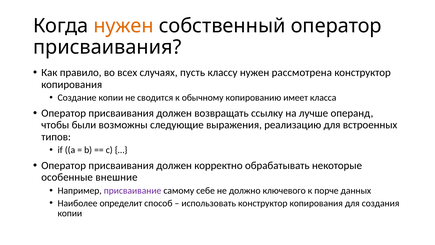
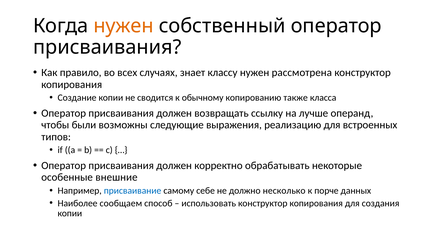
пусть: пусть -> знает
имеет: имеет -> также
присваивание colour: purple -> blue
ключевого: ключевого -> несколько
определит: определит -> сообщаем
